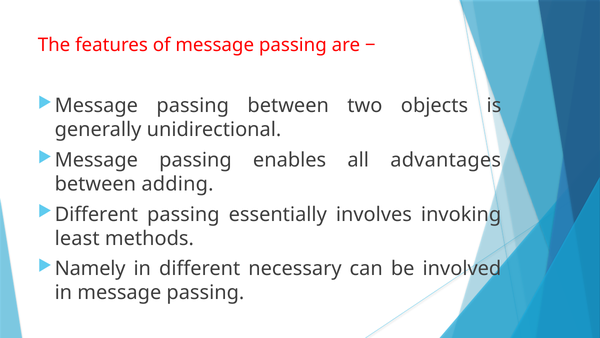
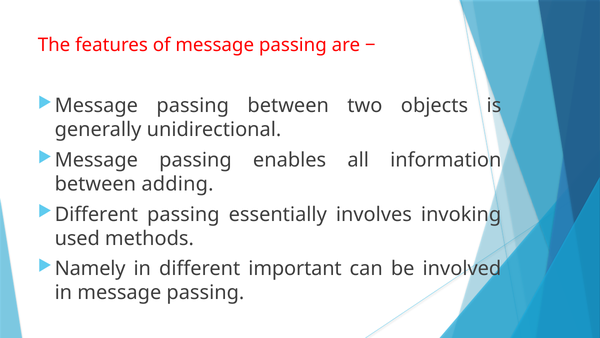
advantages: advantages -> information
least: least -> used
necessary: necessary -> important
